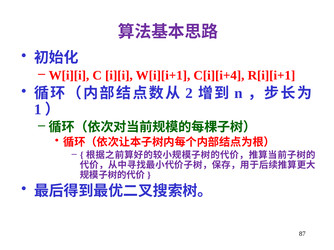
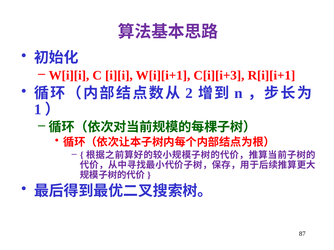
C[i][i+4: C[i][i+4 -> C[i][i+3
